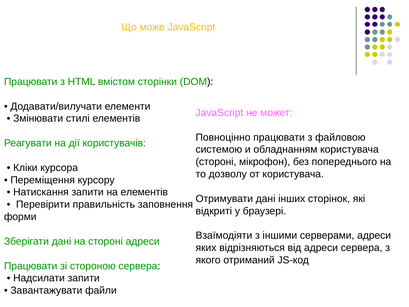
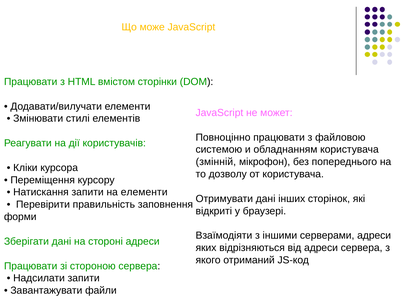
стороні at (216, 162): стороні -> змінній
на елементів: елементів -> елементи
